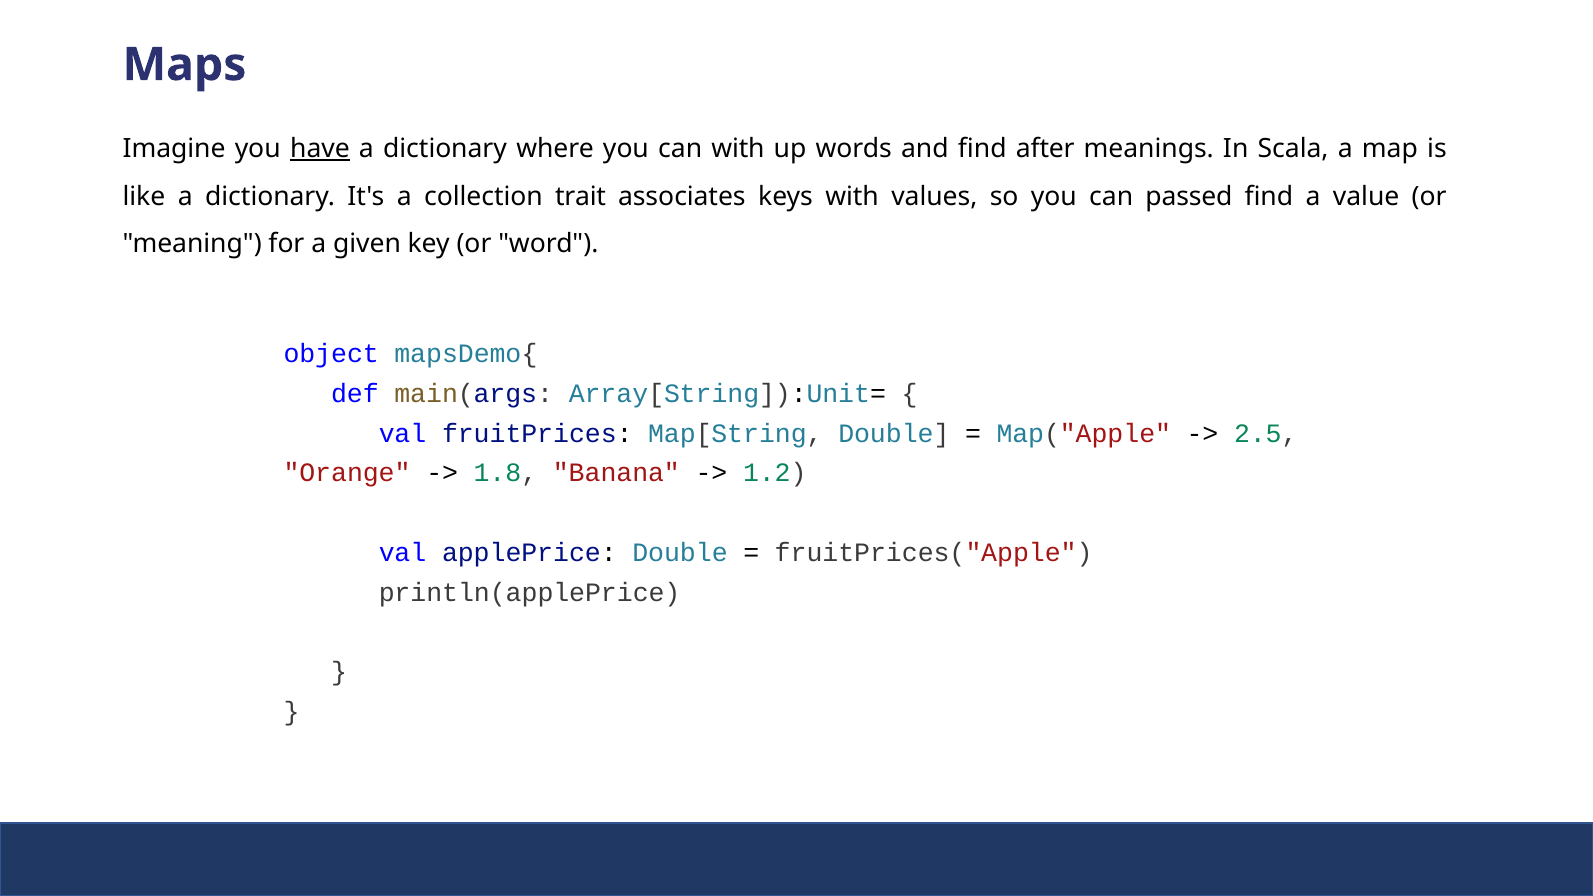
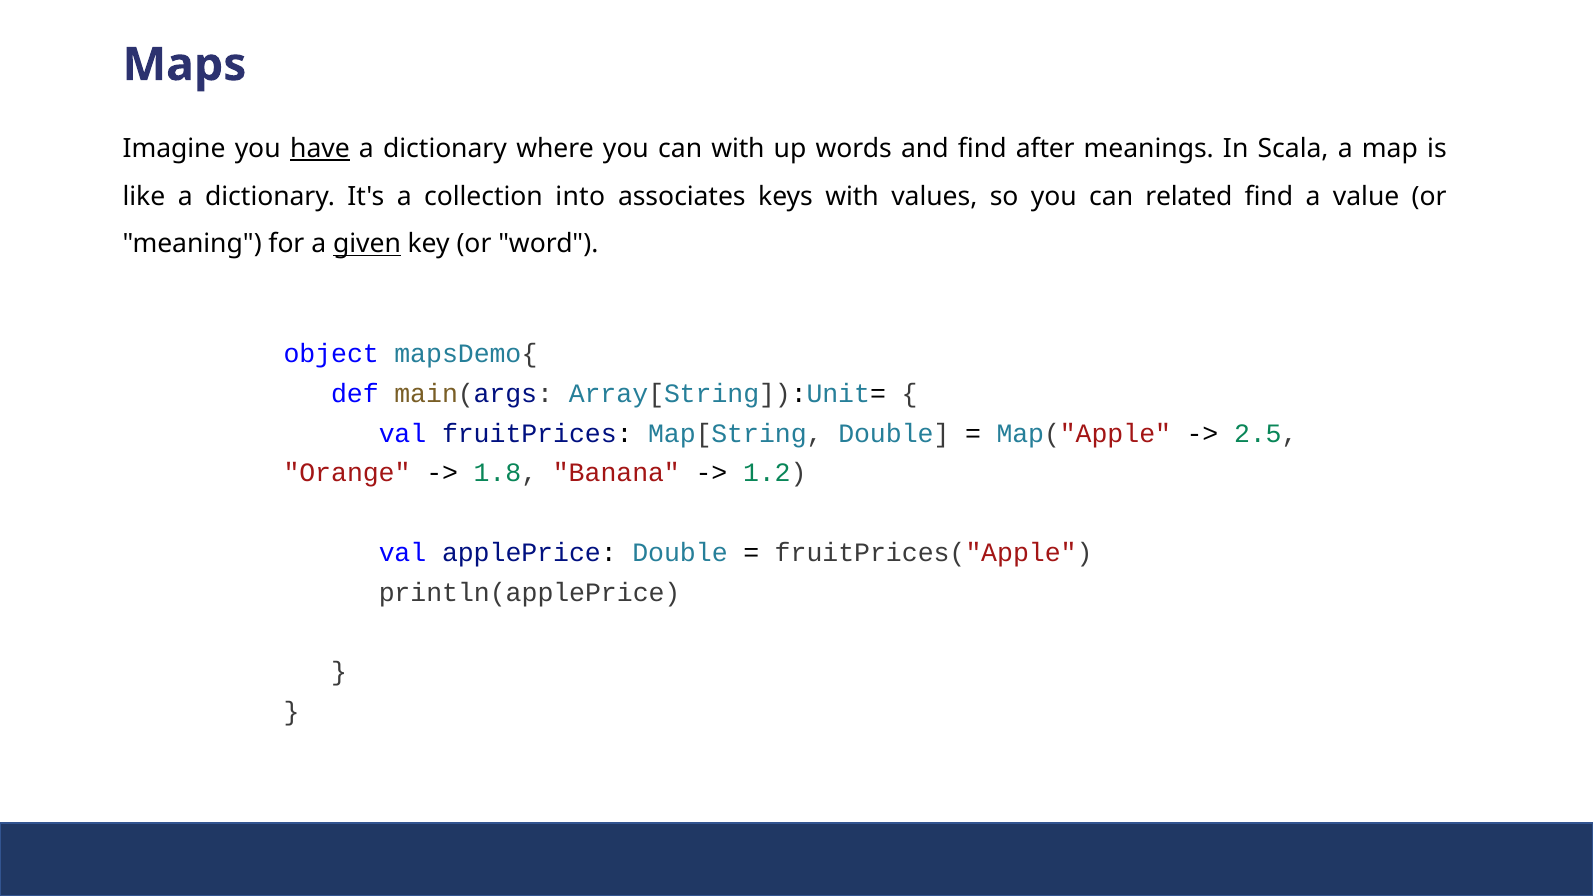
trait: trait -> into
passed: passed -> related
given underline: none -> present
